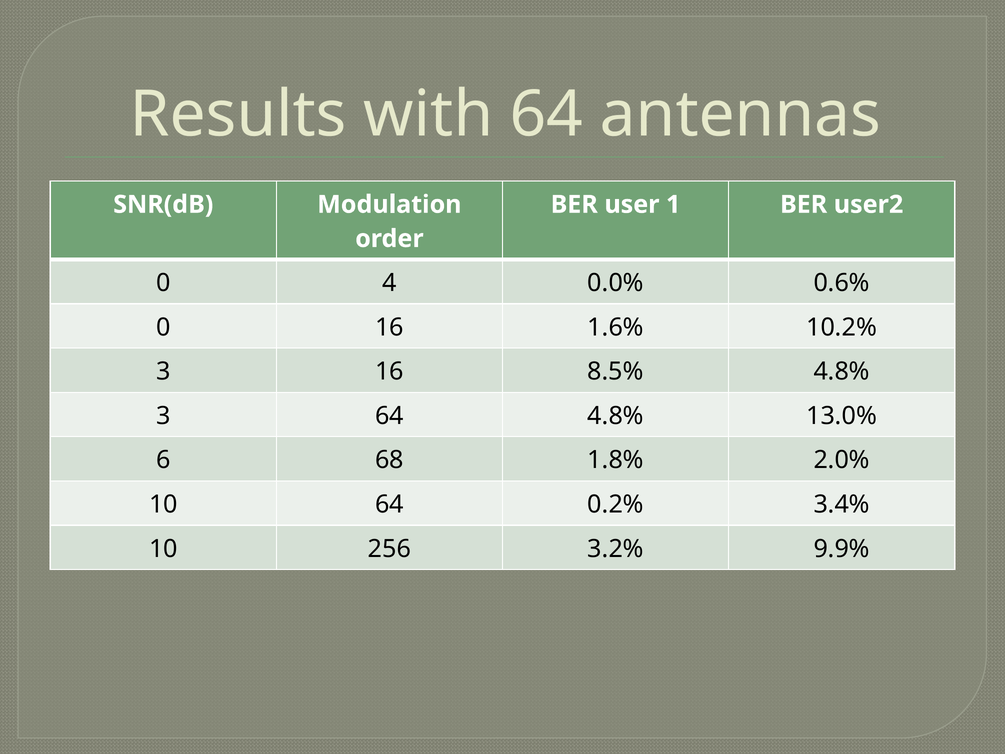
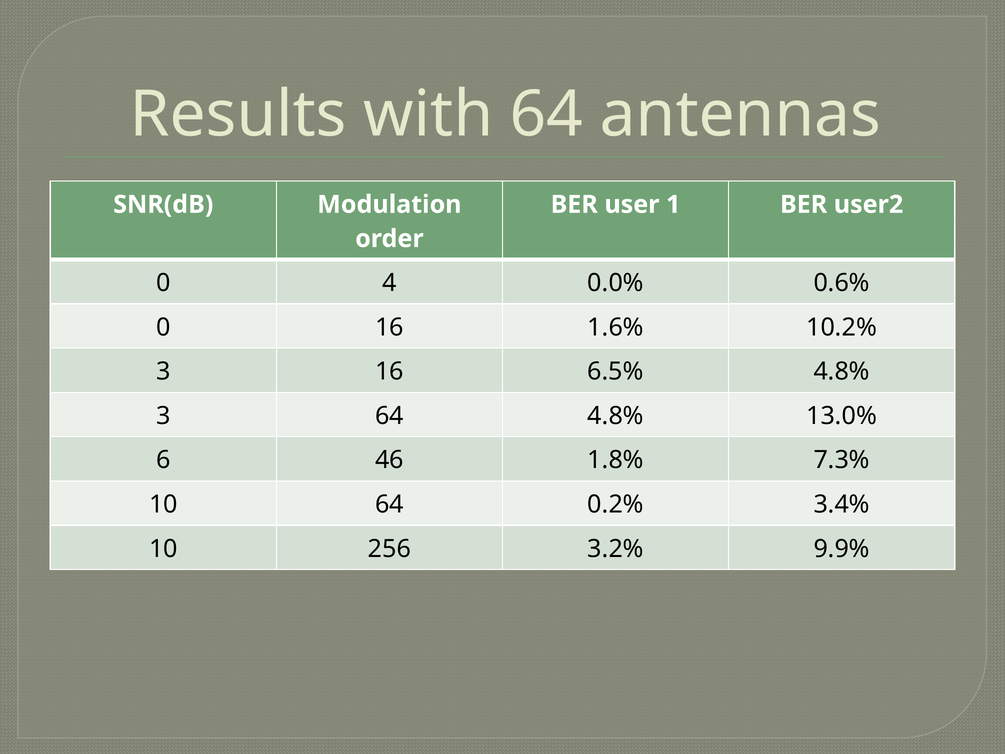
8.5%: 8.5% -> 6.5%
68: 68 -> 46
2.0%: 2.0% -> 7.3%
